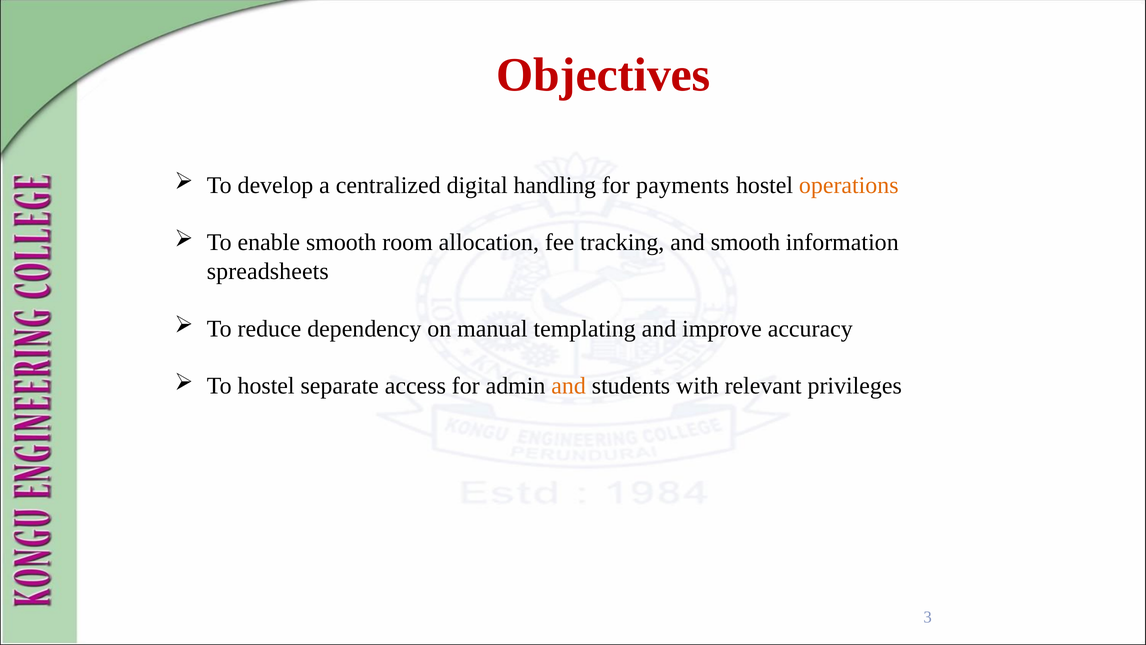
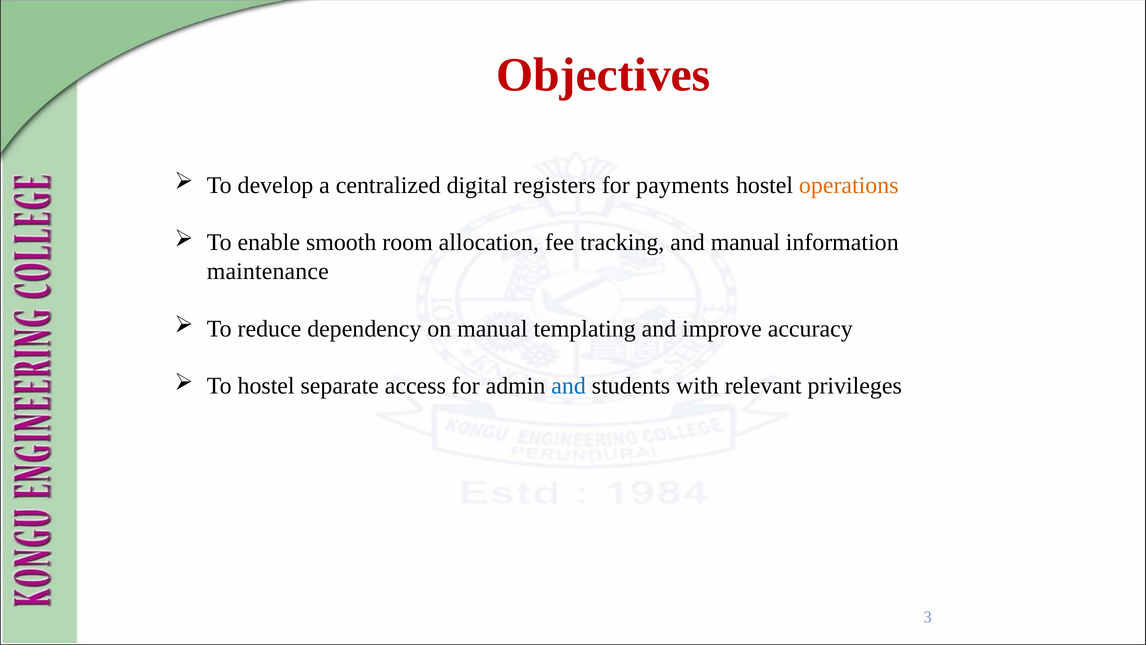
handling: handling -> registers
and smooth: smooth -> manual
spreadsheets: spreadsheets -> maintenance
and at (569, 386) colour: orange -> blue
